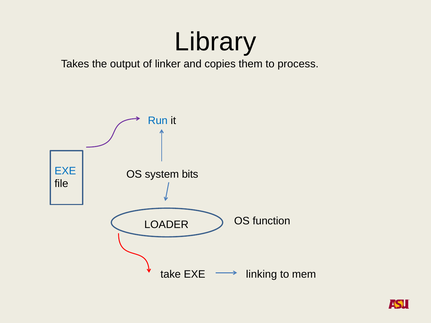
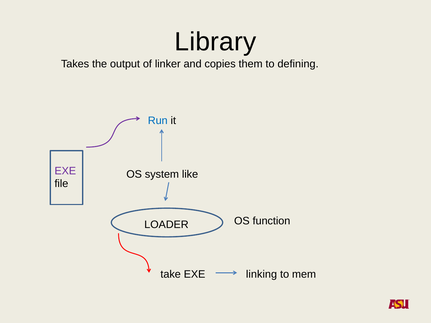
process: process -> defining
EXE at (65, 171) colour: blue -> purple
bits: bits -> like
